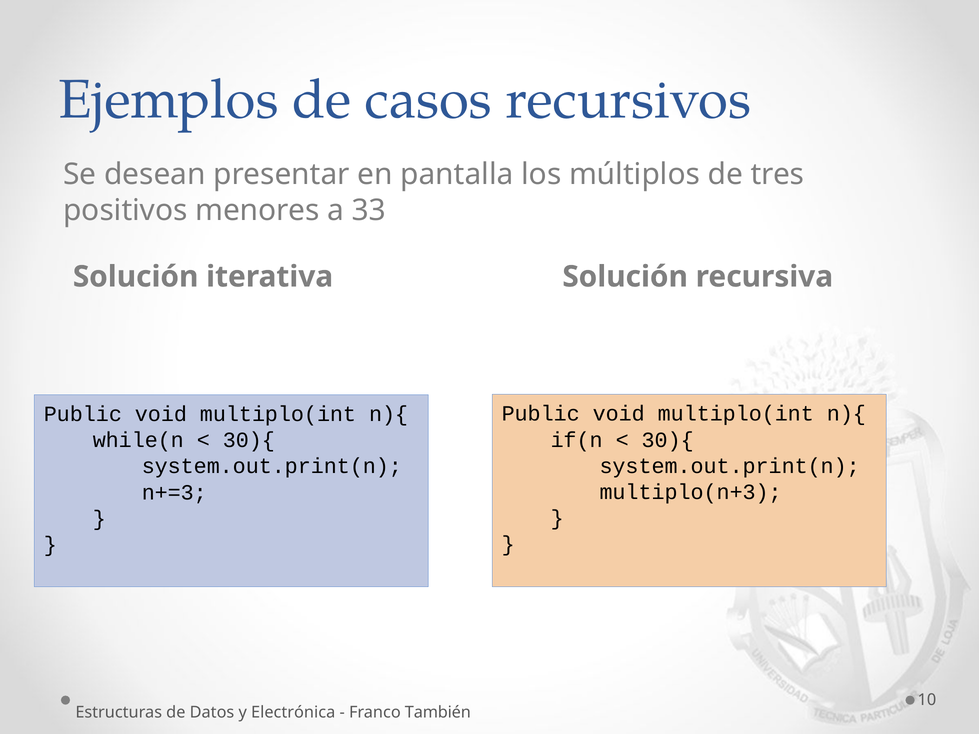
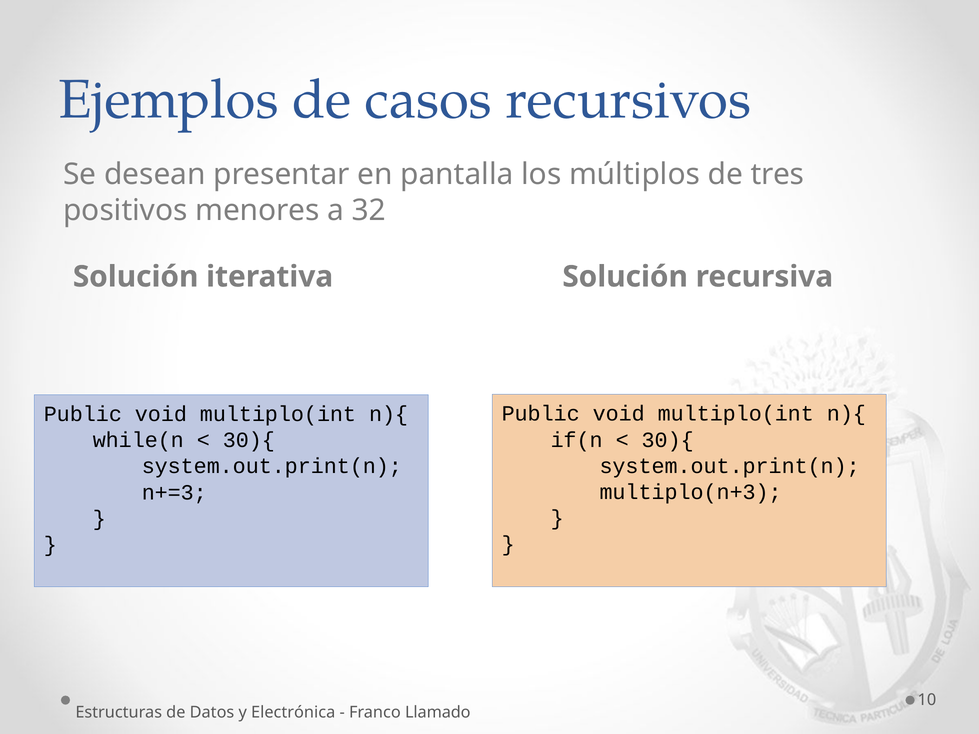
33: 33 -> 32
También: También -> Llamado
